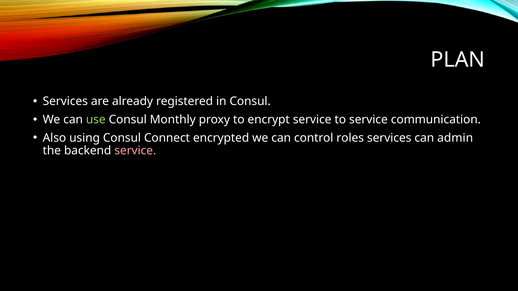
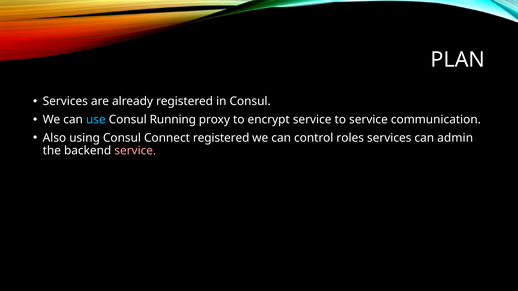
use colour: light green -> light blue
Monthly: Monthly -> Running
Connect encrypted: encrypted -> registered
